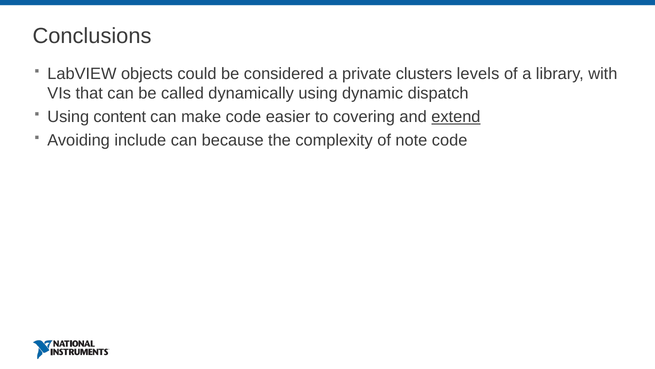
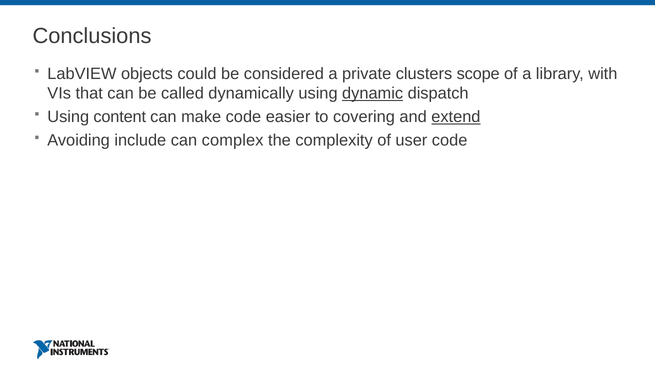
levels: levels -> scope
dynamic underline: none -> present
because: because -> complex
note: note -> user
